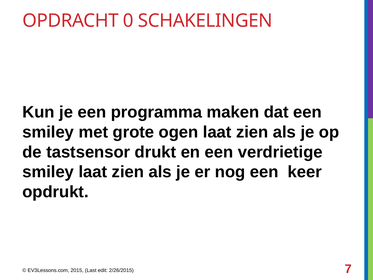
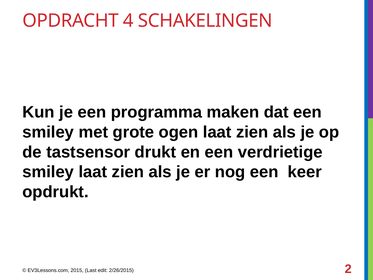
0: 0 -> 4
7: 7 -> 2
